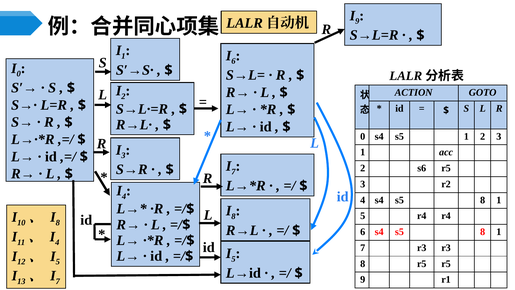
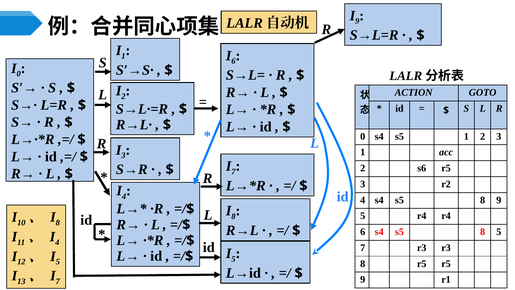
1 at (499, 200): 1 -> 9
1 at (499, 232): 1 -> 5
